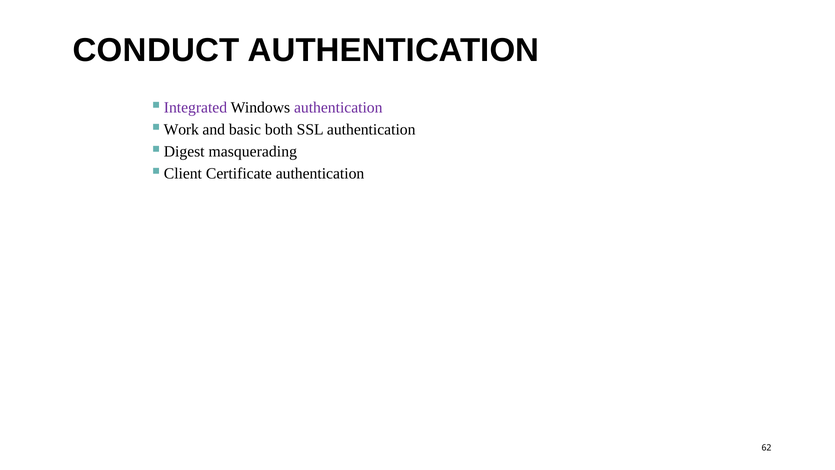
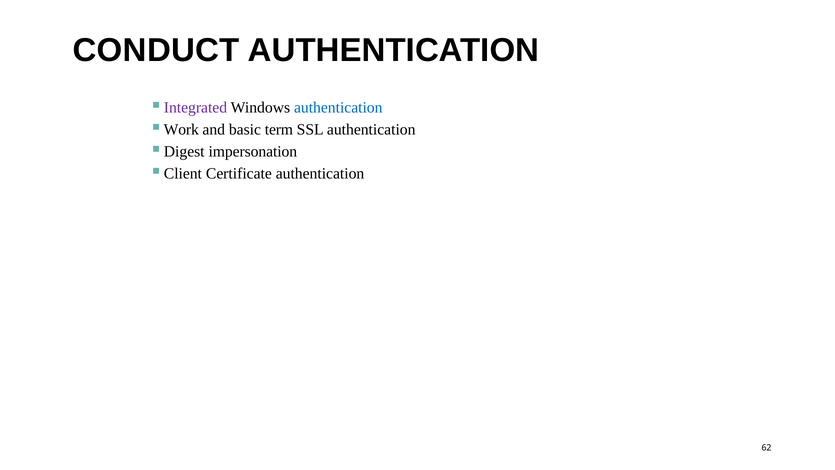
authentication at (338, 107) colour: purple -> blue
both: both -> term
masquerading: masquerading -> impersonation
